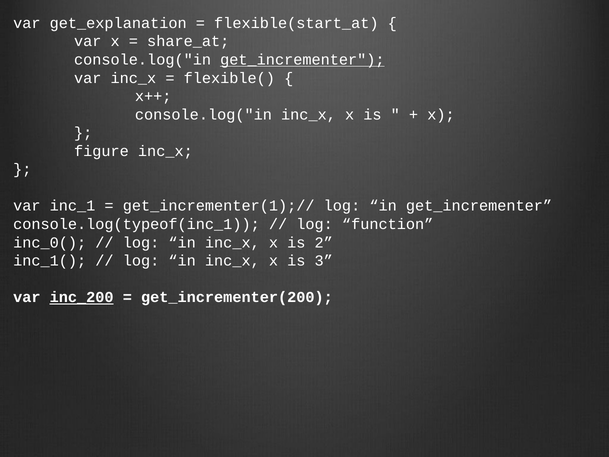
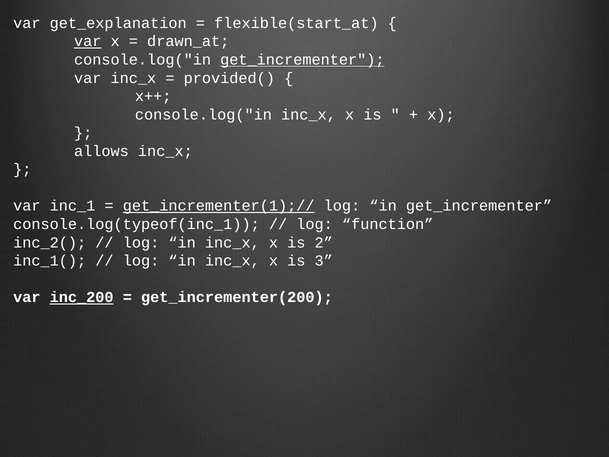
var at (88, 41) underline: none -> present
share_at: share_at -> drawn_at
flexible(: flexible( -> provided(
figure: figure -> allows
get_incrementer(1);// underline: none -> present
inc_0(: inc_0( -> inc_2(
